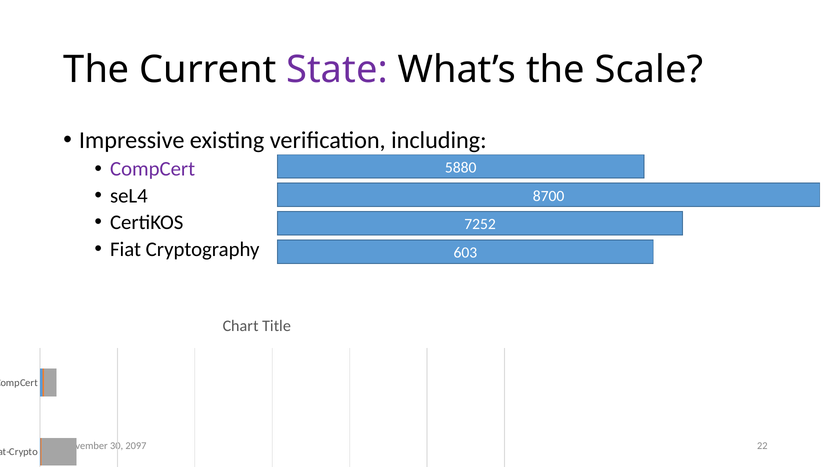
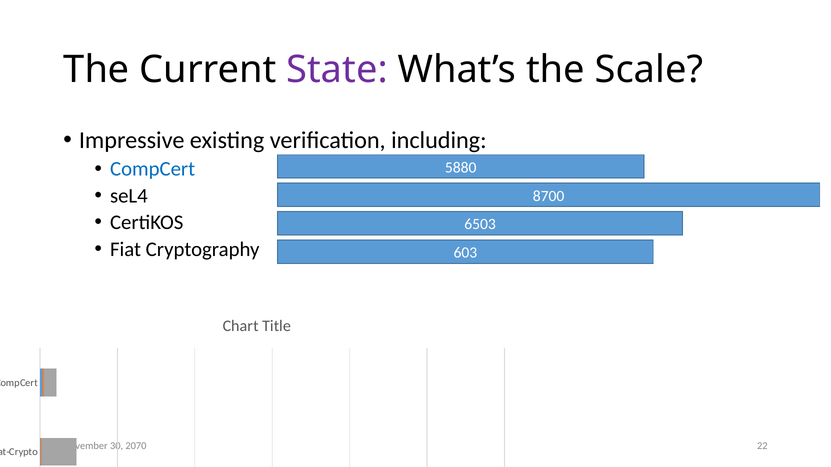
CompCert at (153, 169) colour: purple -> blue
7252: 7252 -> 6503
2097: 2097 -> 2070
